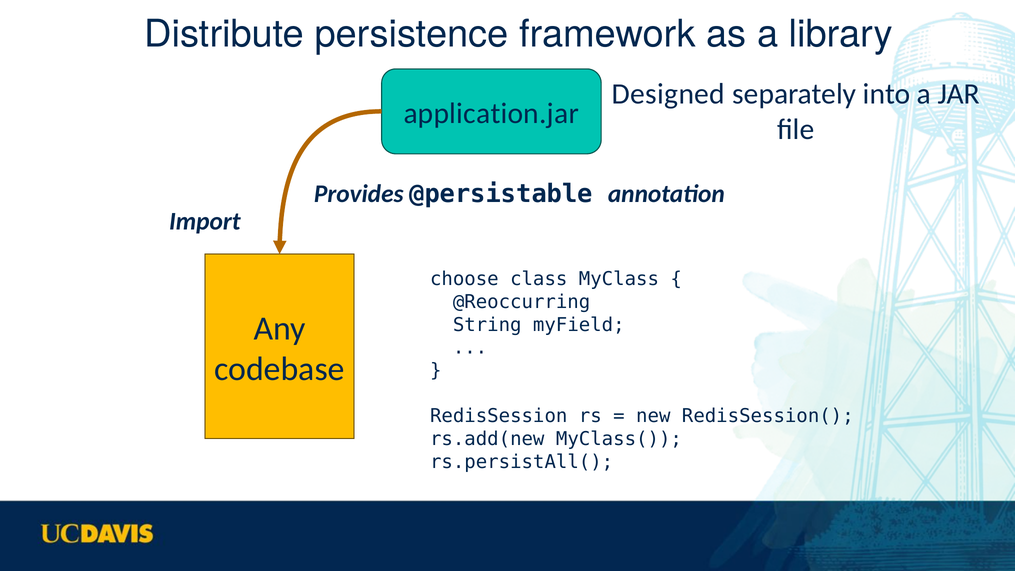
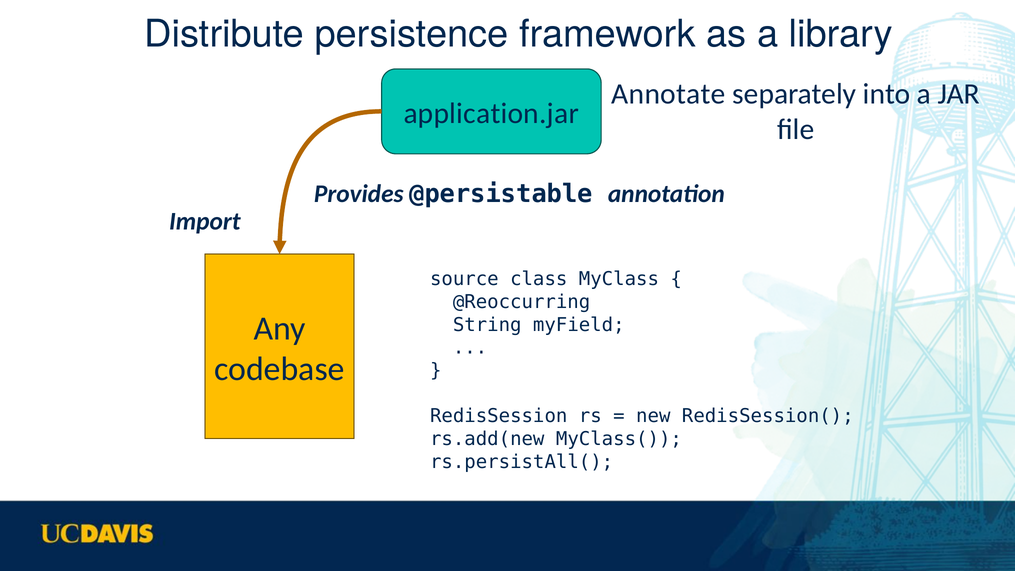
Designed: Designed -> Annotate
choose: choose -> source
